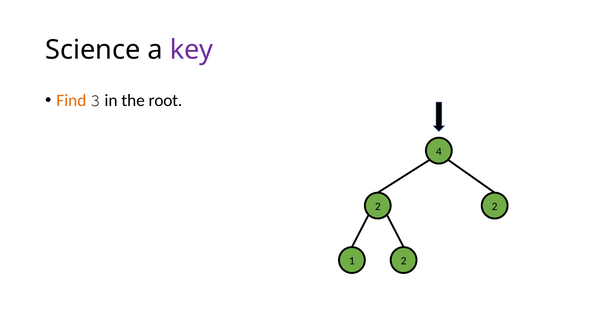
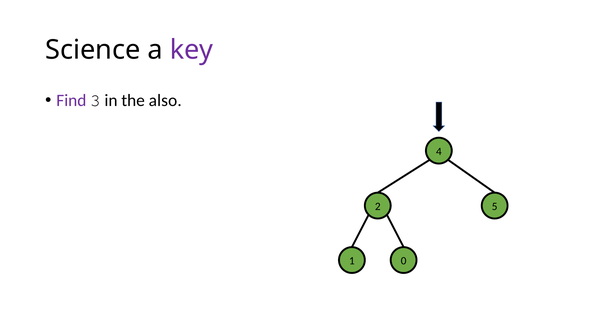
Find colour: orange -> purple
root: root -> also
2 2: 2 -> 5
1 2: 2 -> 0
